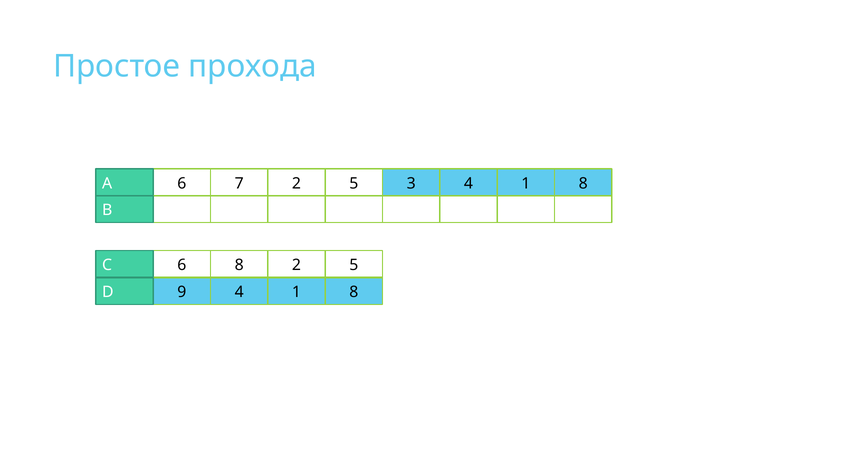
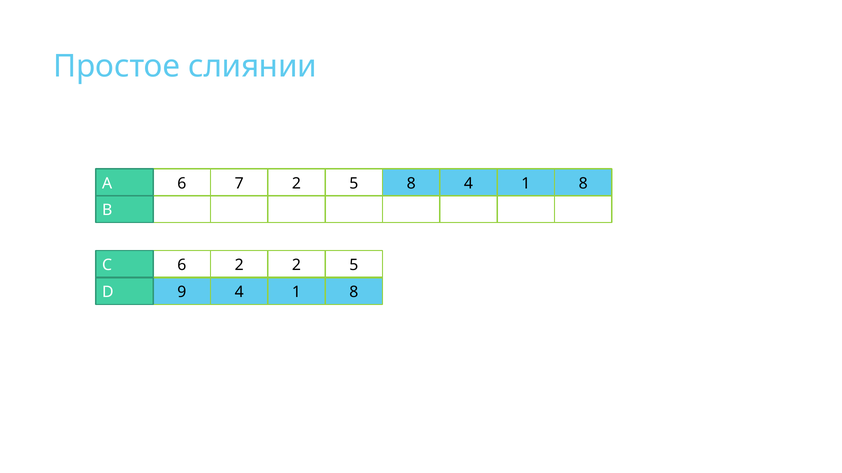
прохода: прохода -> слиянии
5 3: 3 -> 8
6 8: 8 -> 2
